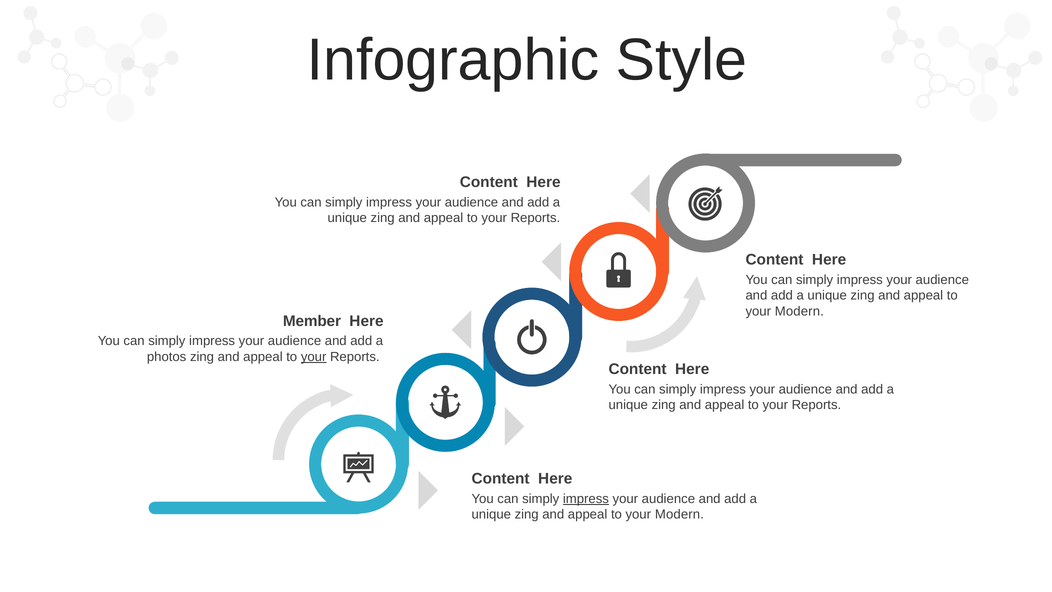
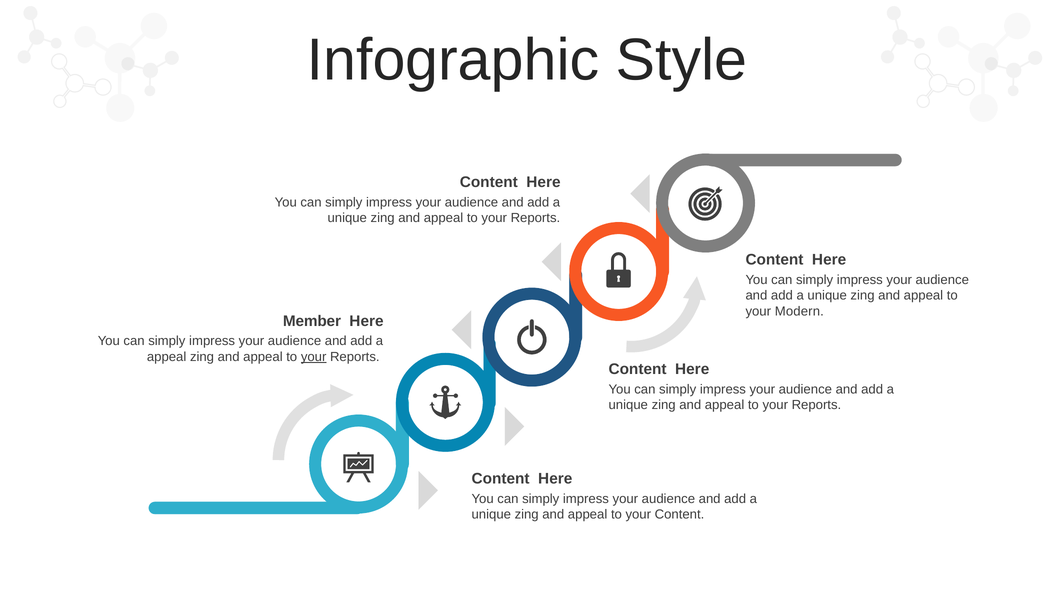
photos at (167, 357): photos -> appeal
impress at (586, 499) underline: present -> none
Modern at (679, 514): Modern -> Content
